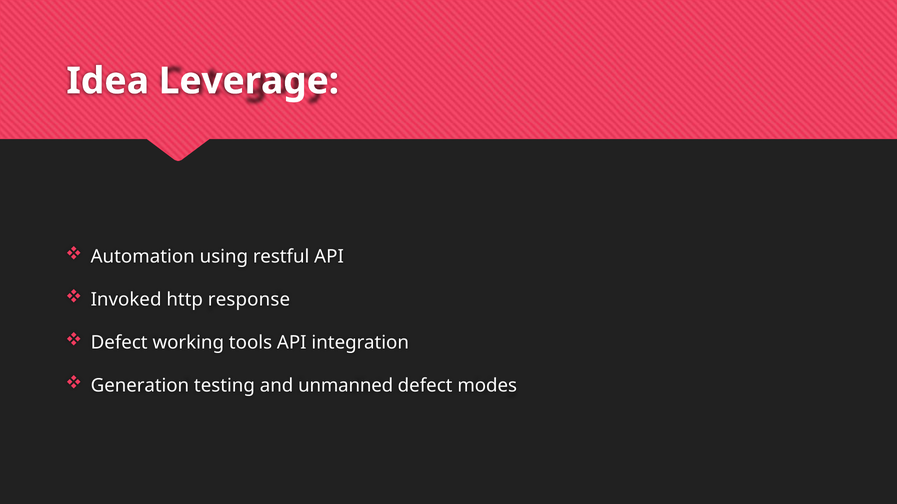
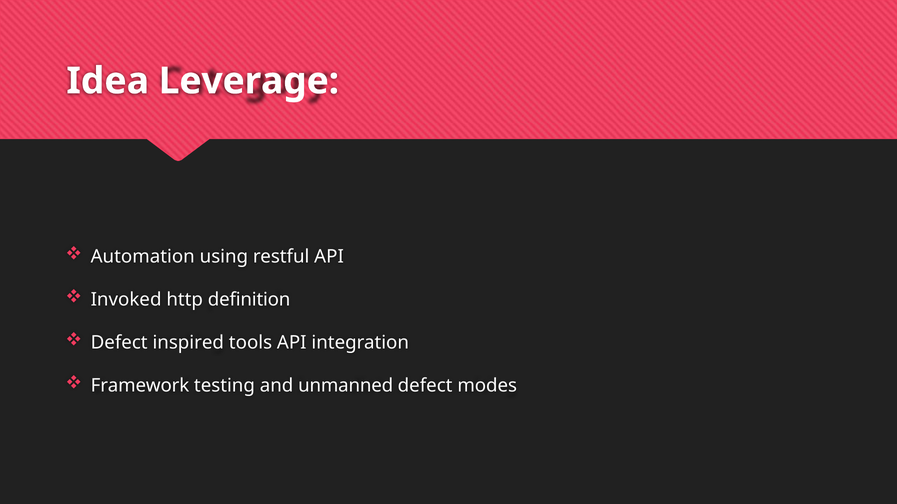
response: response -> definition
working: working -> inspired
Generation: Generation -> Framework
